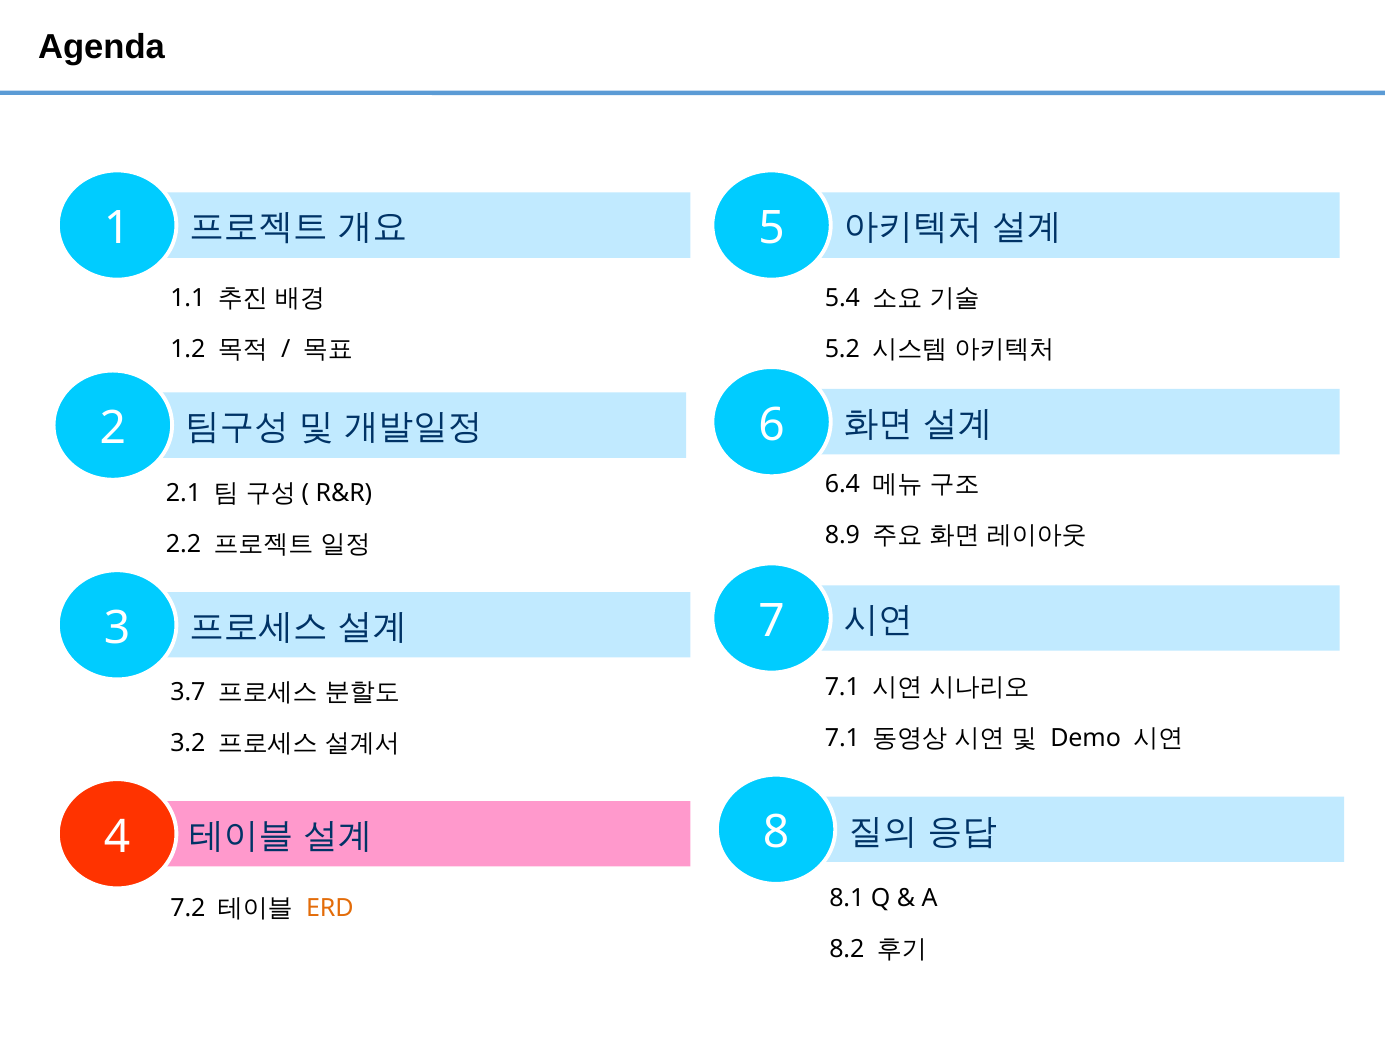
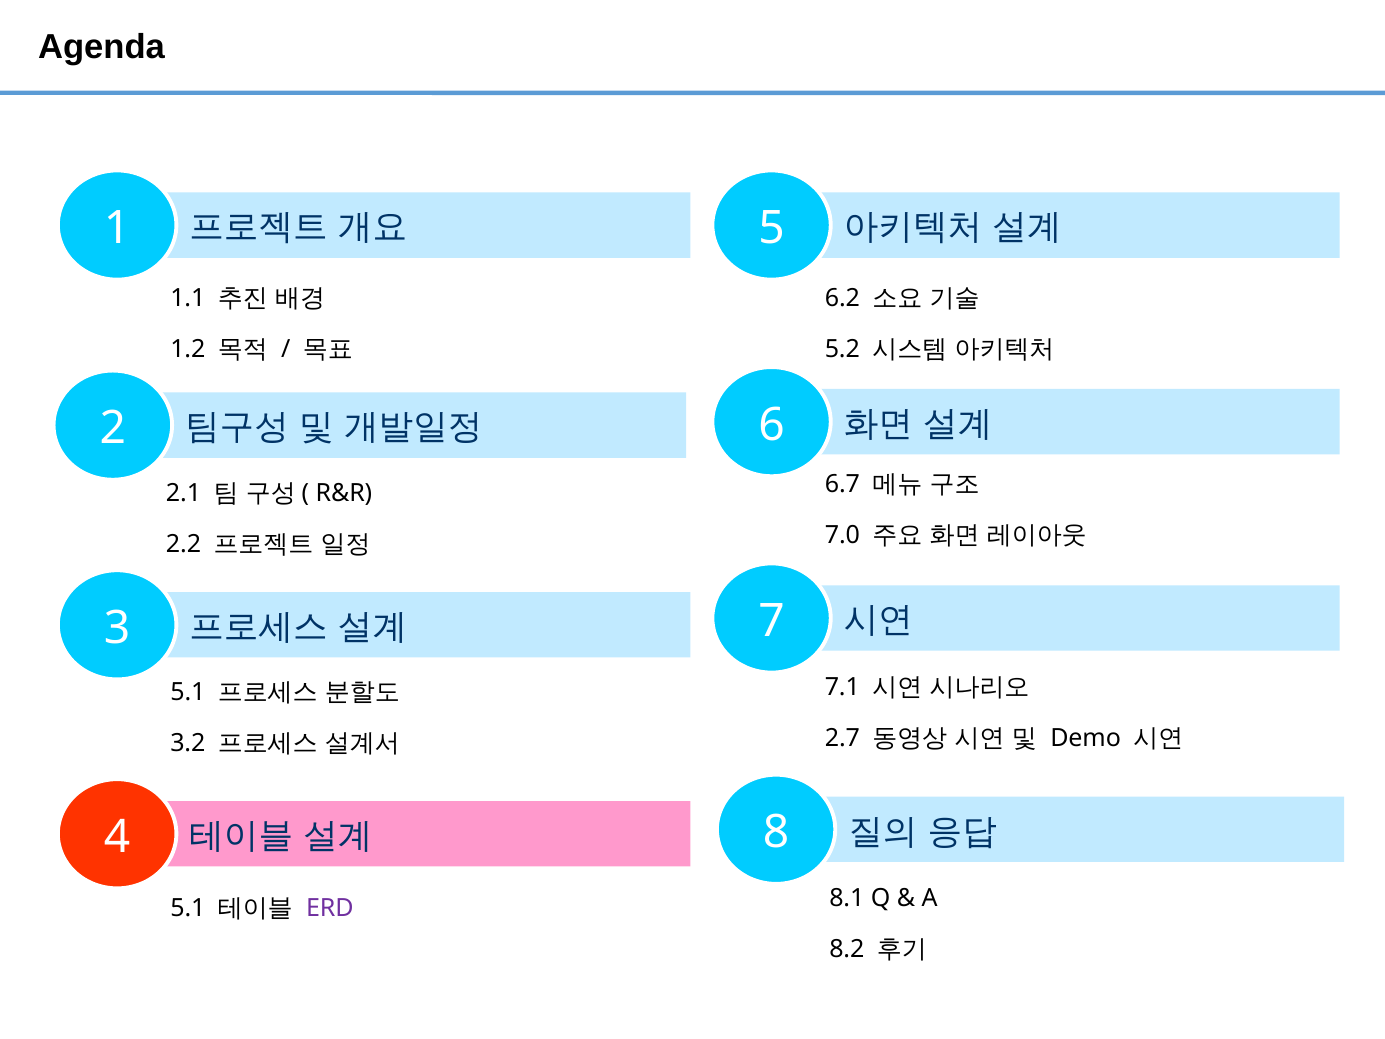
5.4: 5.4 -> 6.2
6.4: 6.4 -> 6.7
8.9: 8.9 -> 7.0
3.7 at (188, 692): 3.7 -> 5.1
7.1 at (842, 738): 7.1 -> 2.7
7.2 at (188, 908): 7.2 -> 5.1
ERD colour: orange -> purple
